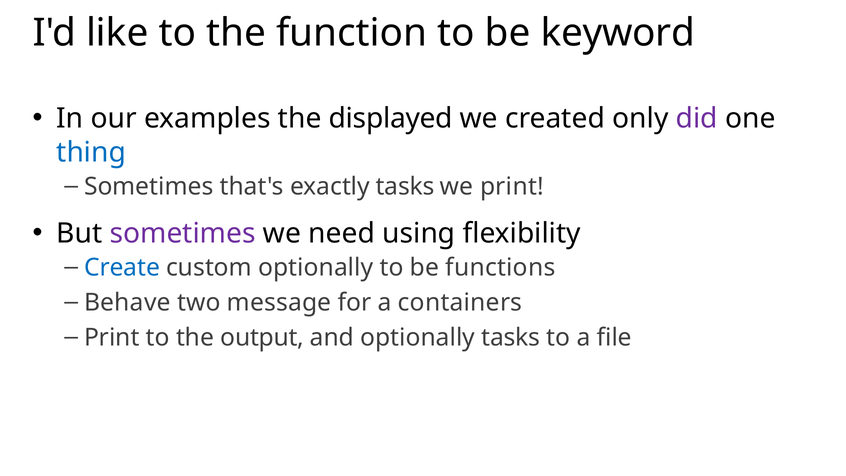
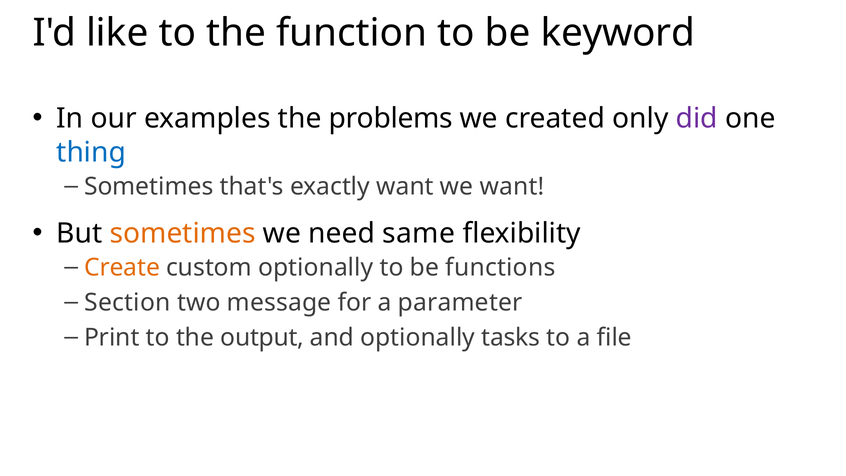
displayed: displayed -> problems
exactly tasks: tasks -> want
we print: print -> want
sometimes at (183, 233) colour: purple -> orange
using: using -> same
Create colour: blue -> orange
Behave: Behave -> Section
containers: containers -> parameter
